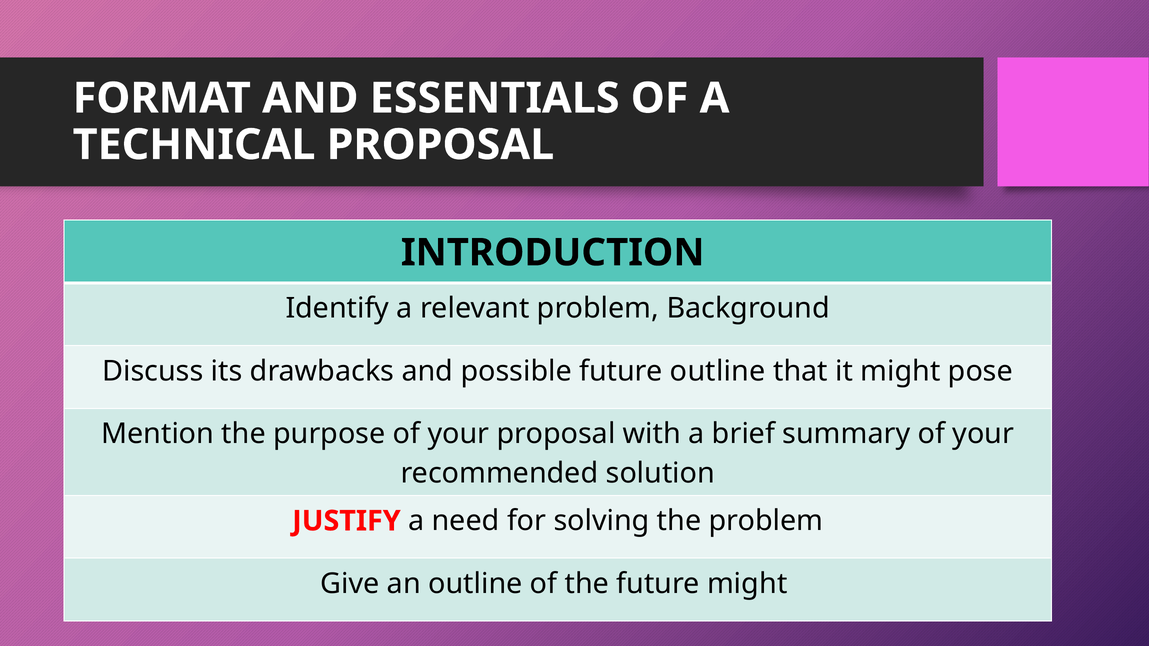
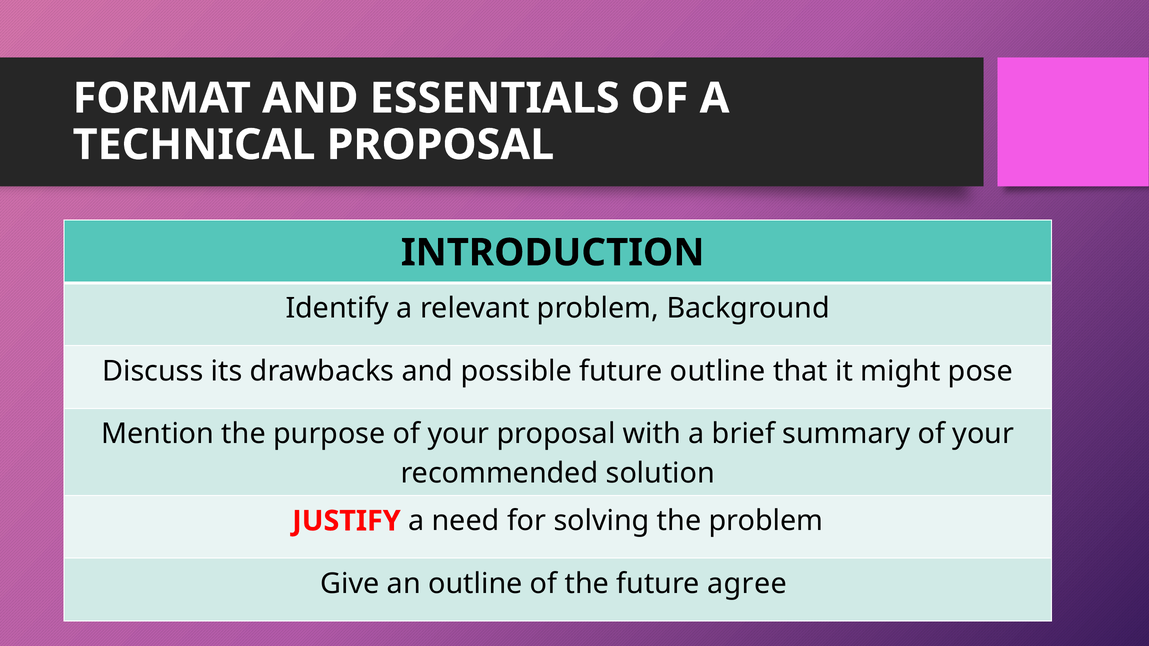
future might: might -> agree
